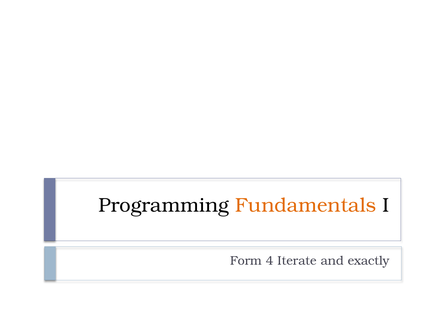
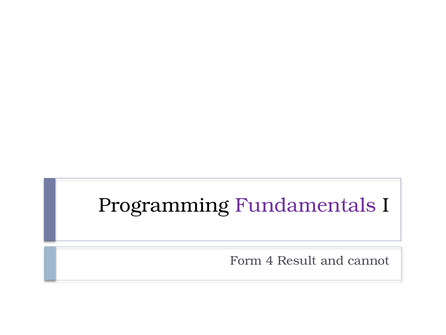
Fundamentals colour: orange -> purple
Iterate: Iterate -> Result
exactly: exactly -> cannot
